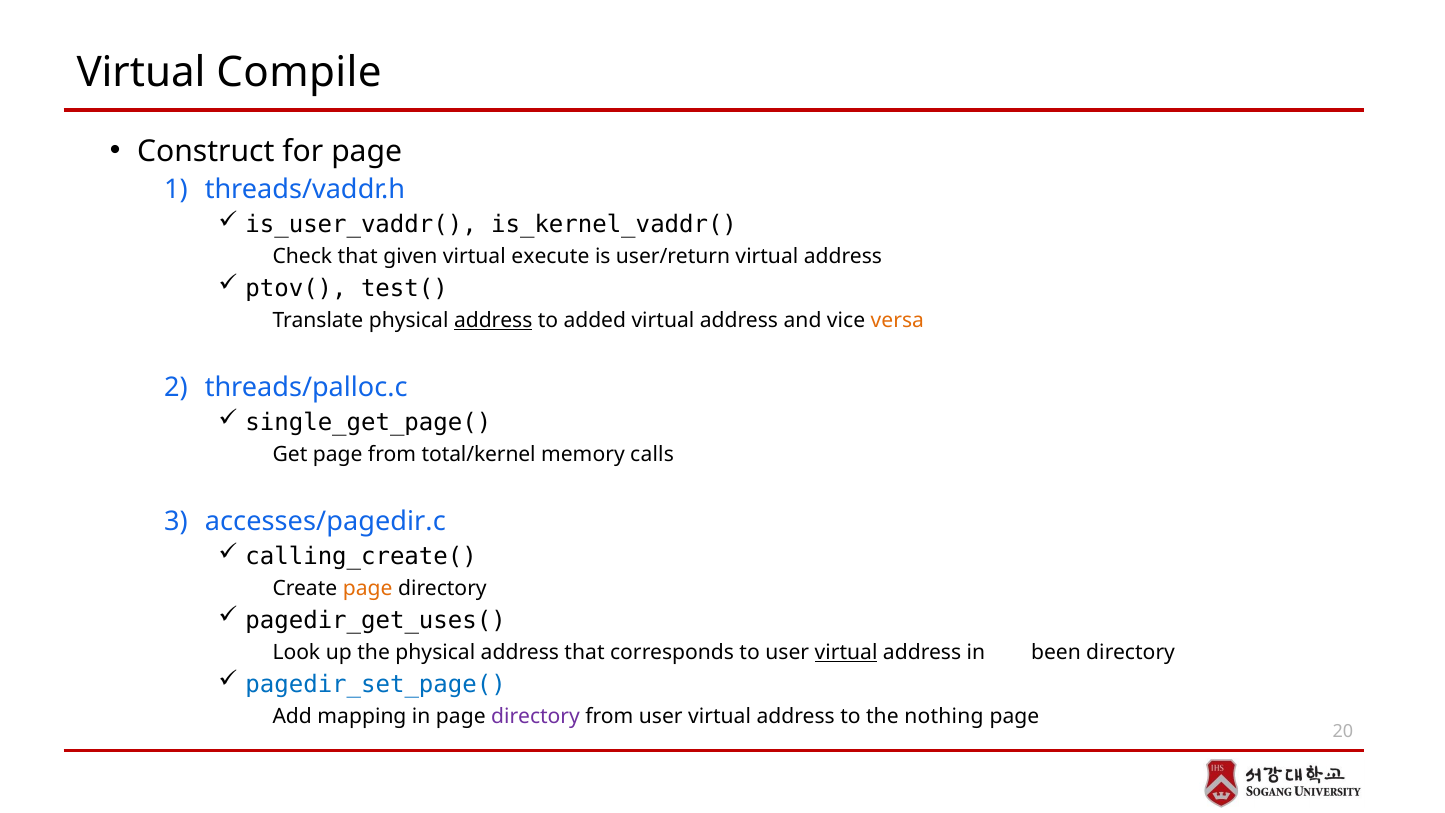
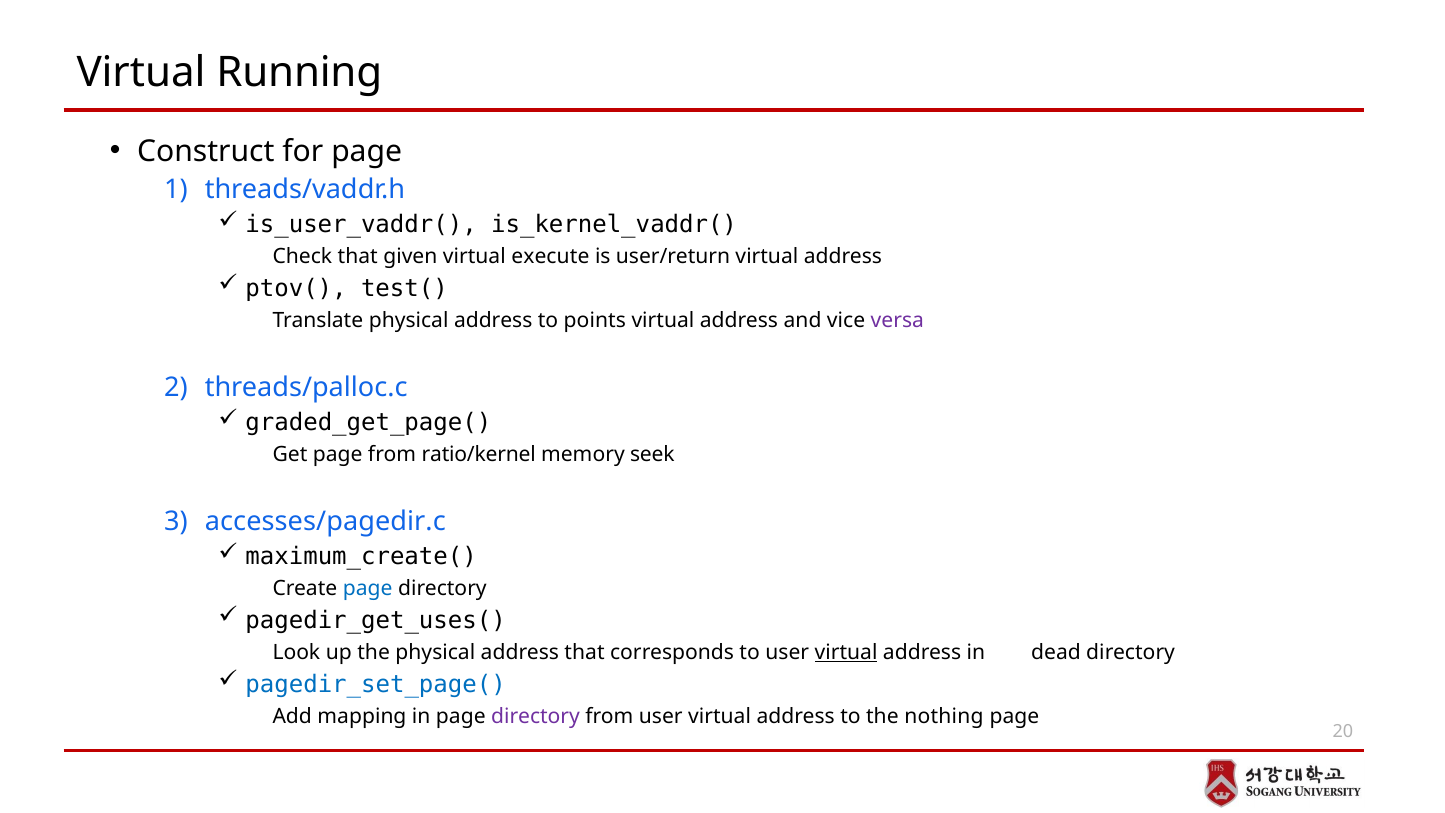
Compile: Compile -> Running
address at (493, 320) underline: present -> none
added: added -> points
versa colour: orange -> purple
single_get_page(: single_get_page( -> graded_get_page(
total/kernel: total/kernel -> ratio/kernel
calls: calls -> seek
calling_create(: calling_create( -> maximum_create(
page at (368, 589) colour: orange -> blue
been: been -> dead
